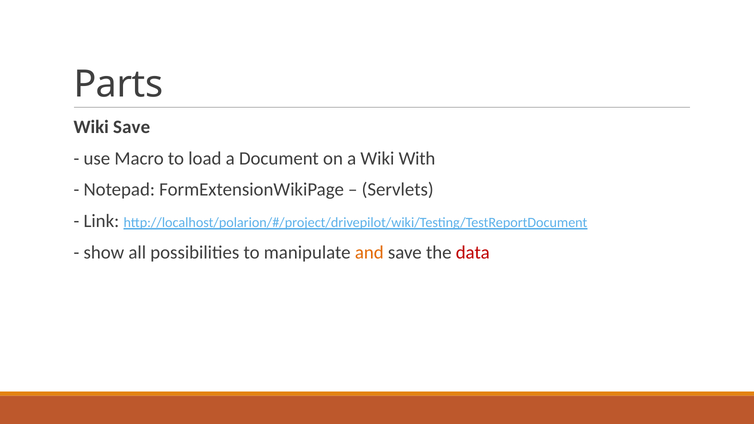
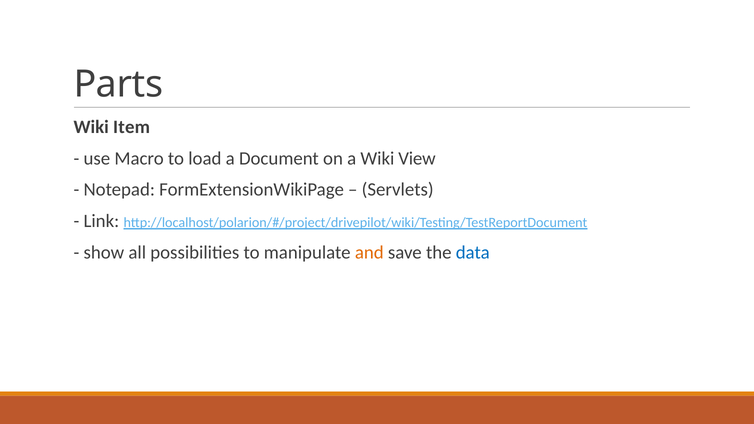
Wiki Save: Save -> Item
With: With -> View
data colour: red -> blue
